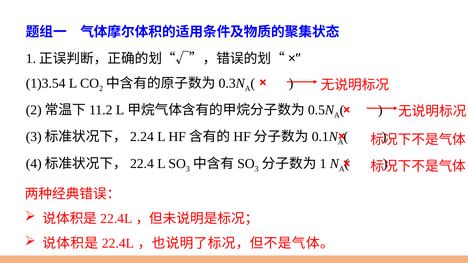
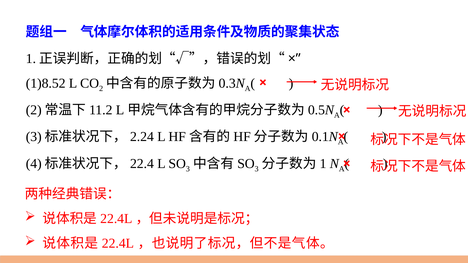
1)3.54: 1)3.54 -> 1)8.52
